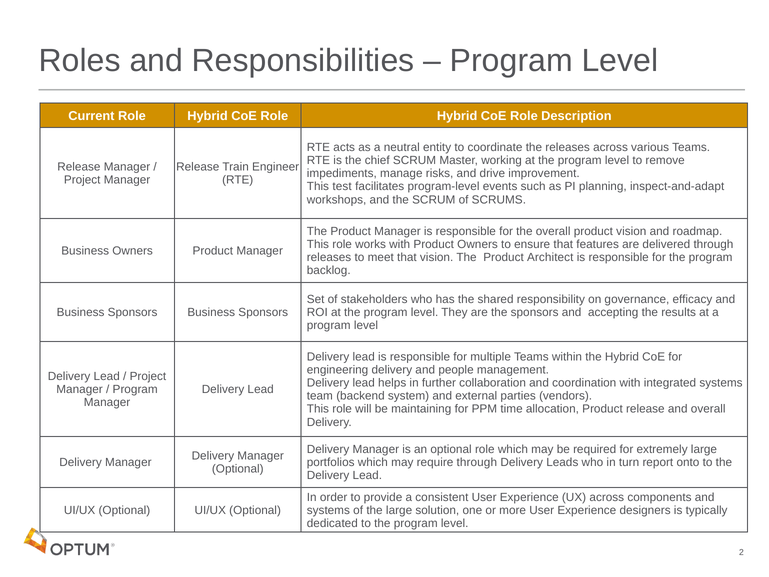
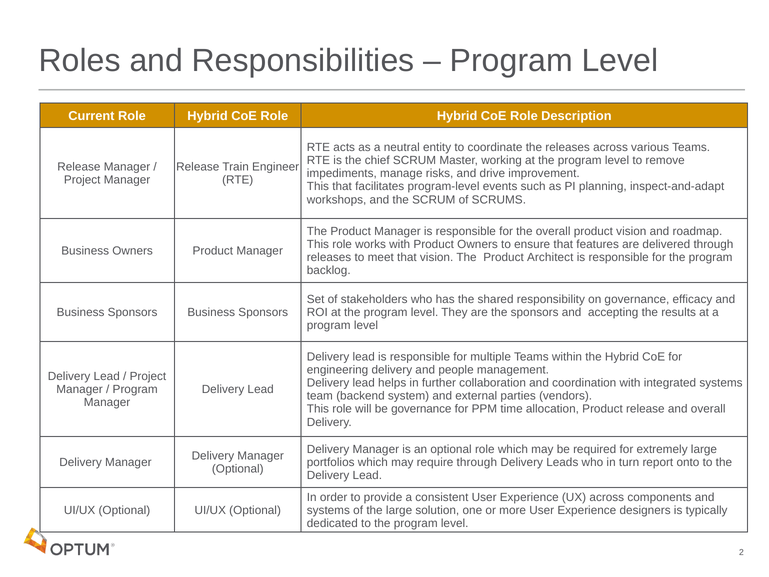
This test: test -> that
be maintaining: maintaining -> governance
